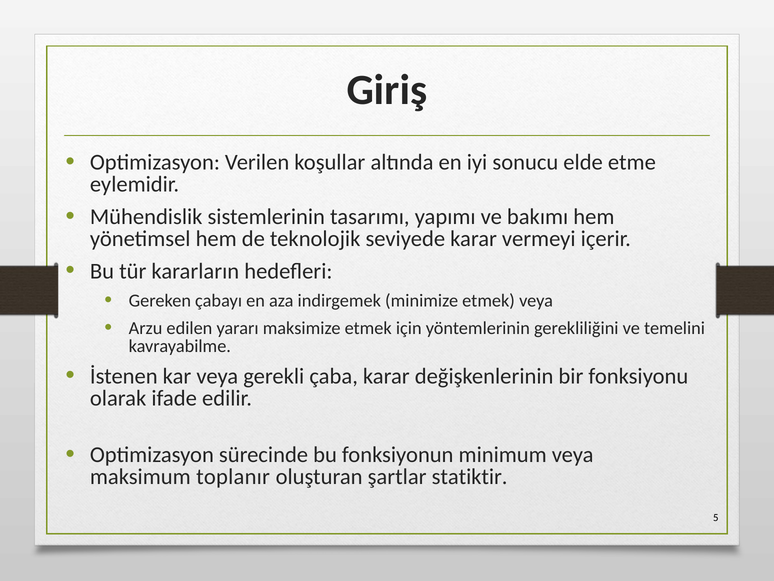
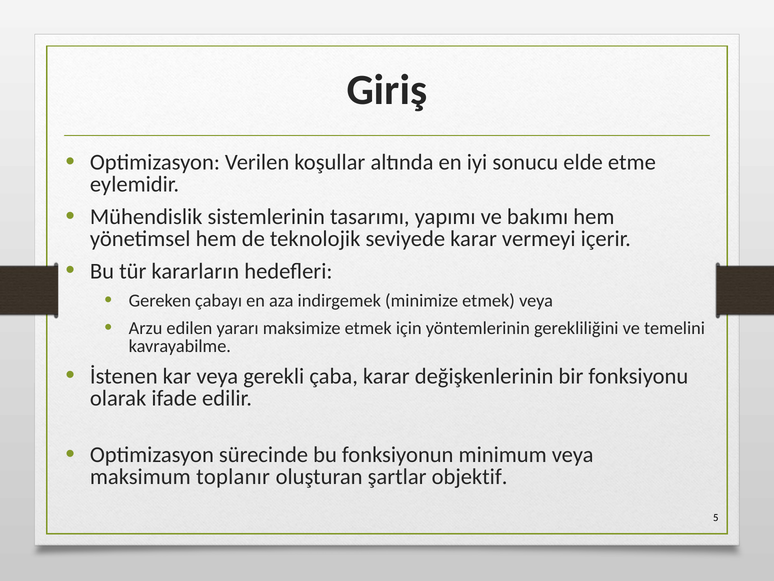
statiktir: statiktir -> objektif
